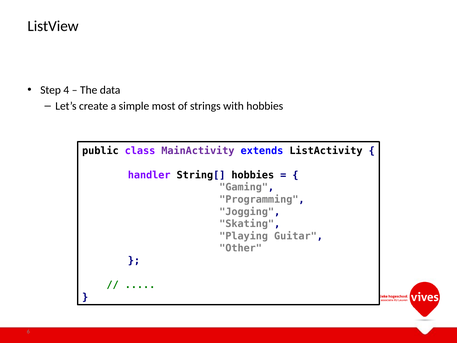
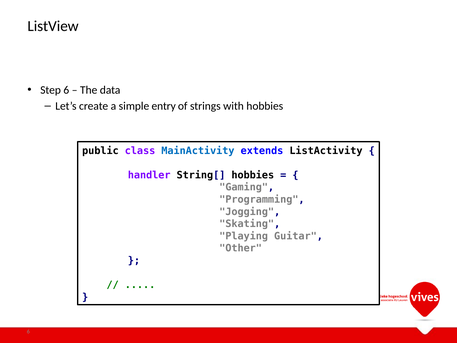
Step 4: 4 -> 6
most: most -> entry
MainActivity colour: purple -> blue
